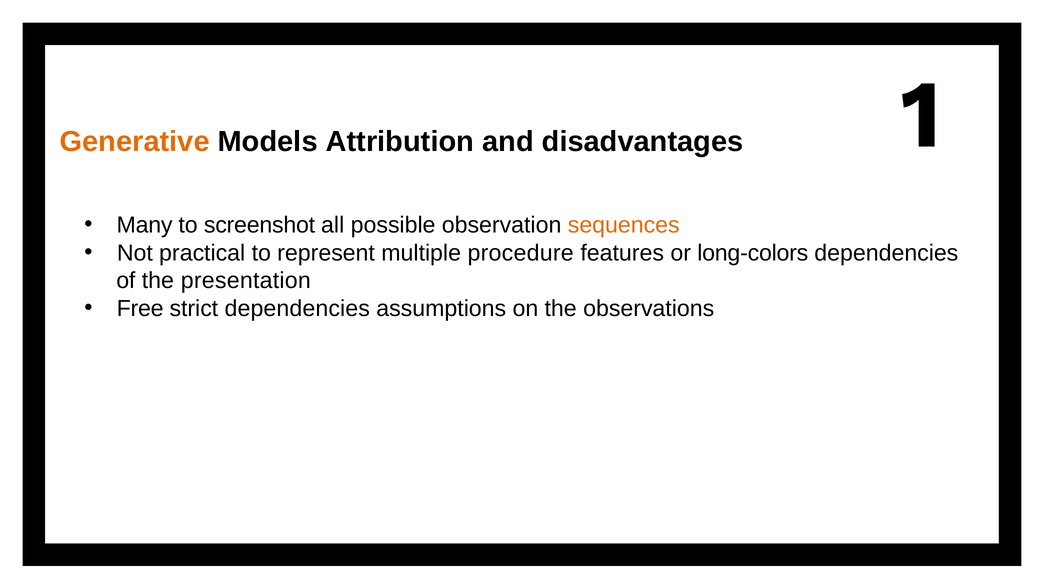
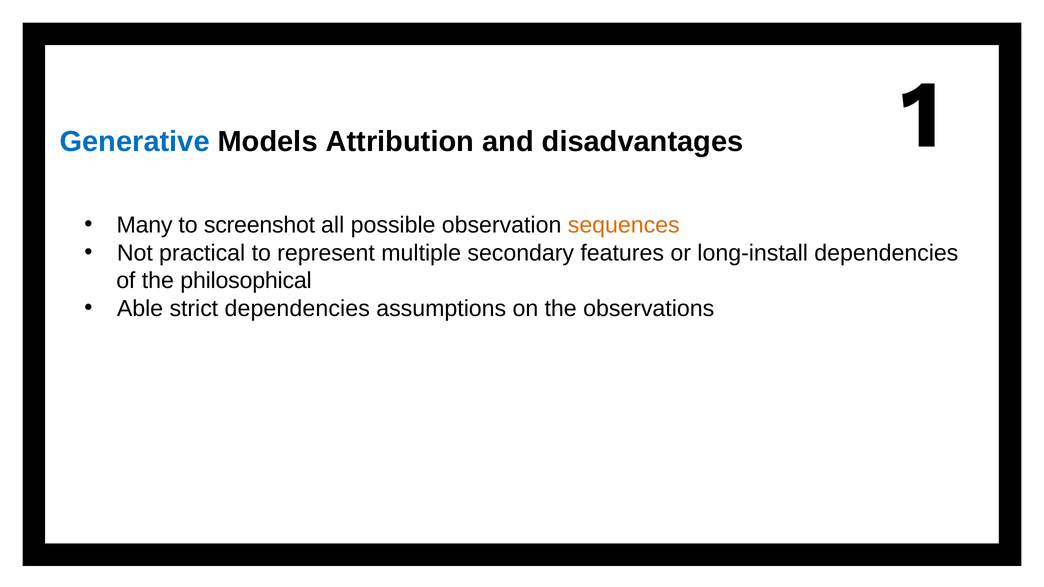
Generative colour: orange -> blue
procedure: procedure -> secondary
long-colors: long-colors -> long-install
presentation: presentation -> philosophical
Free: Free -> Able
